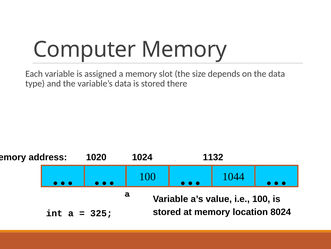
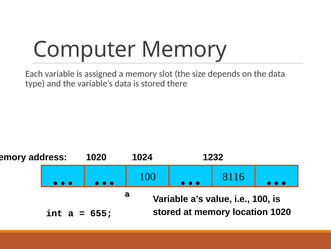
1132: 1132 -> 1232
1044: 1044 -> 8116
location 8024: 8024 -> 1020
325: 325 -> 655
